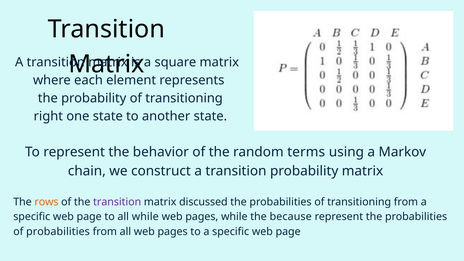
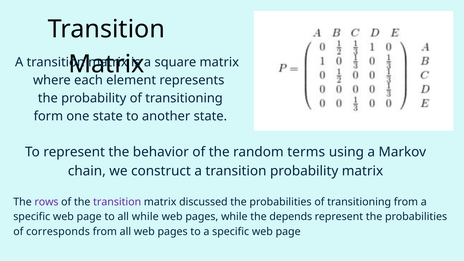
right: right -> form
rows colour: orange -> purple
because: because -> depends
of probabilities: probabilities -> corresponds
